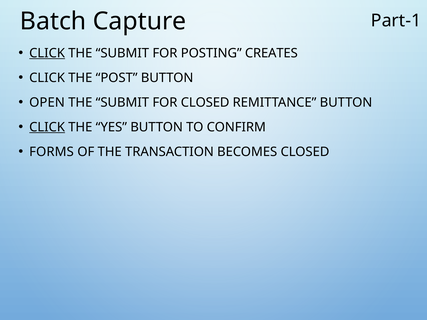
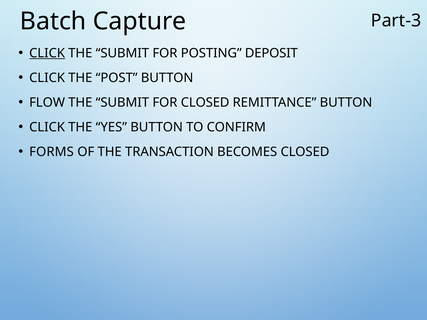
Part-1: Part-1 -> Part-3
CREATES: CREATES -> DEPOSIT
OPEN: OPEN -> FLOW
CLICK at (47, 127) underline: present -> none
